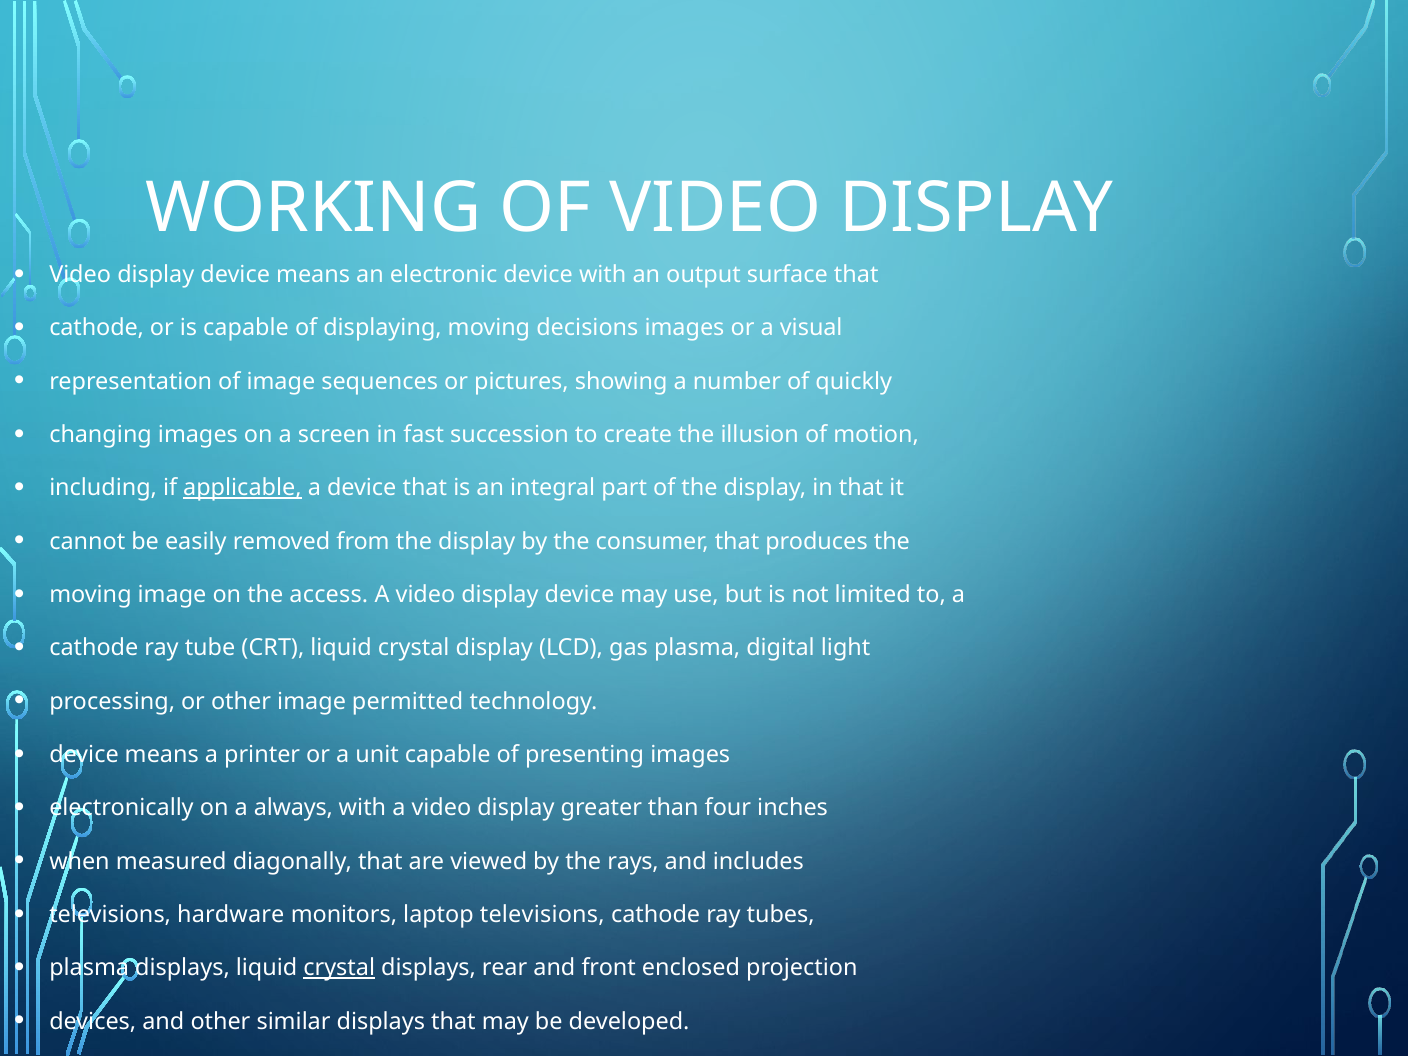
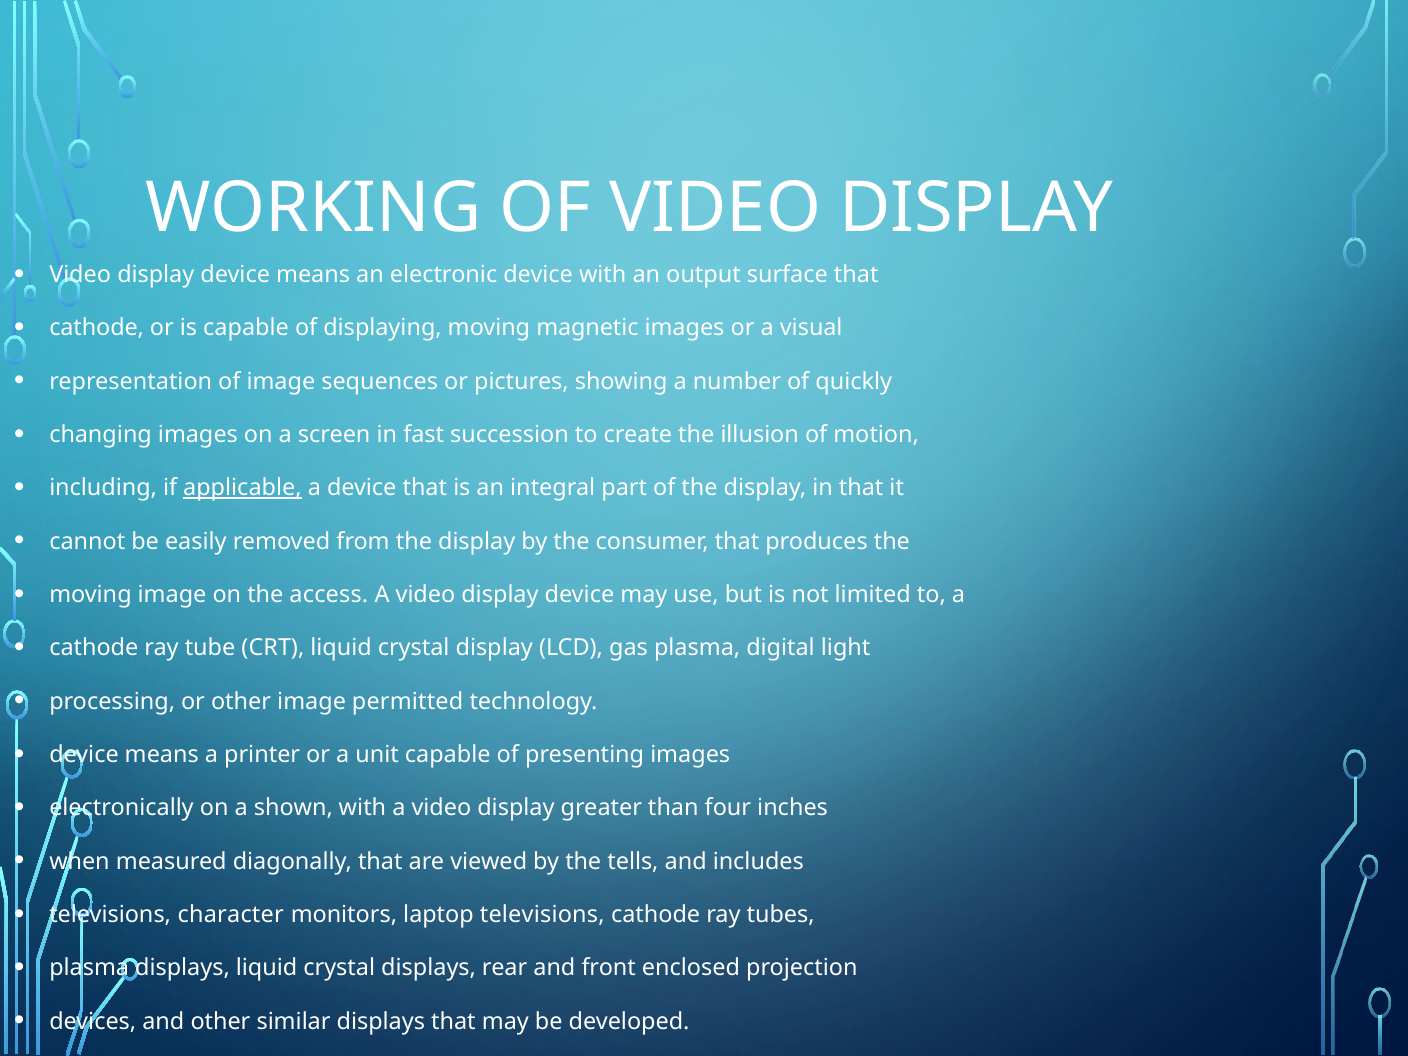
decisions: decisions -> magnetic
always: always -> shown
rays: rays -> tells
hardware: hardware -> character
crystal at (339, 968) underline: present -> none
